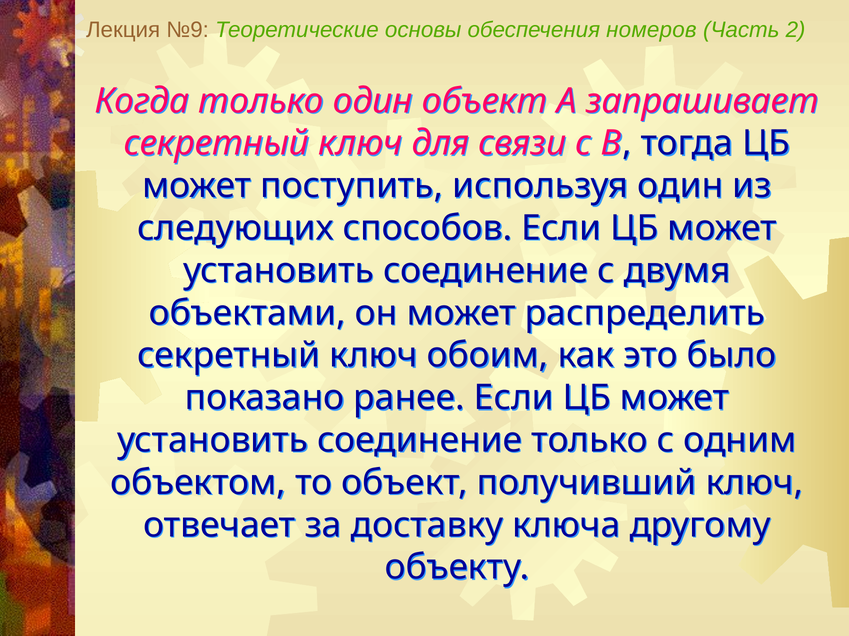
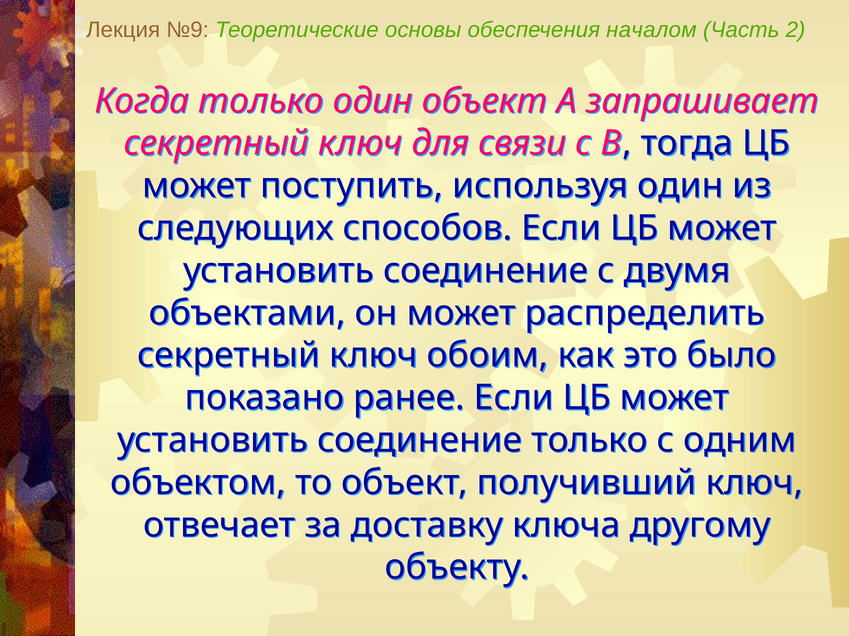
номеров: номеров -> началом
